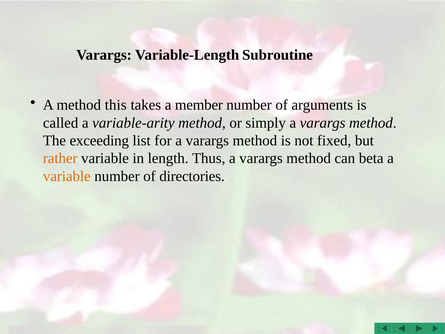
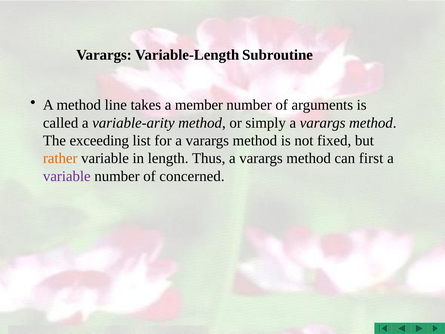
this: this -> line
beta: beta -> first
variable at (67, 176) colour: orange -> purple
directories: directories -> concerned
